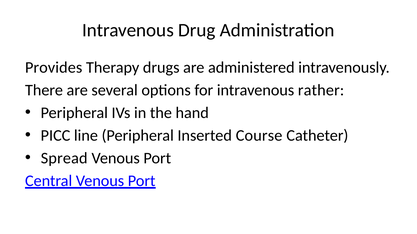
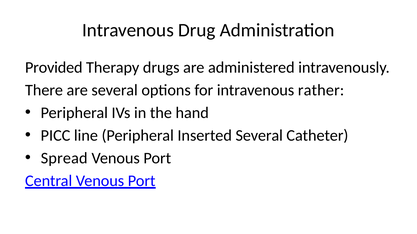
Provides: Provides -> Provided
Inserted Course: Course -> Several
